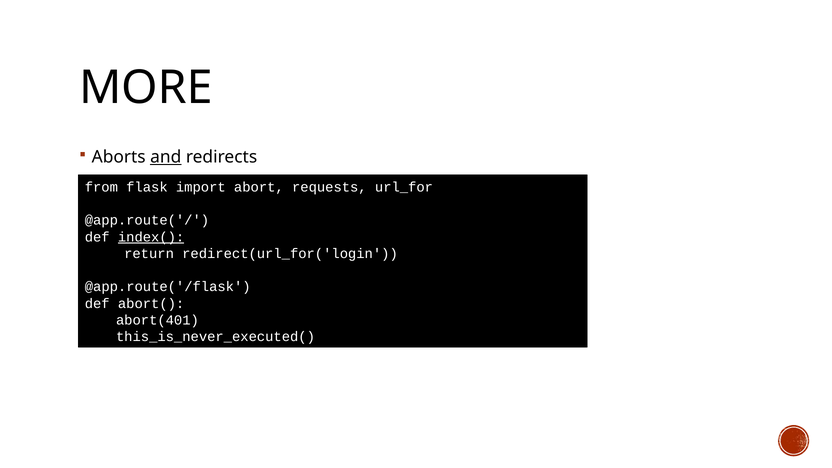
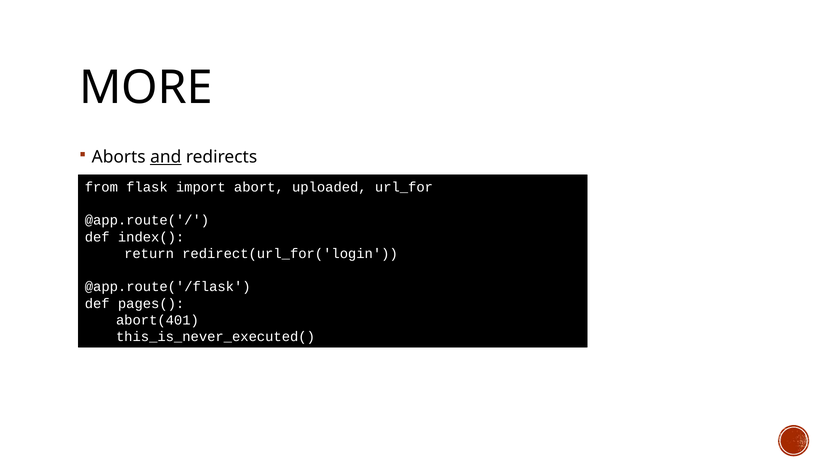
requests: requests -> uploaded
index( underline: present -> none
abort(: abort( -> pages(
